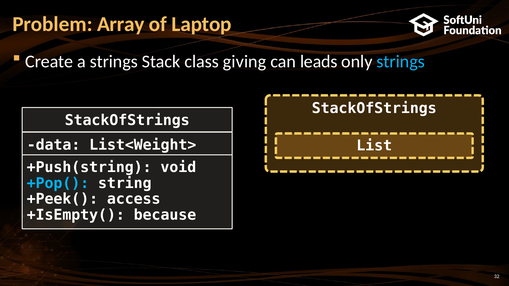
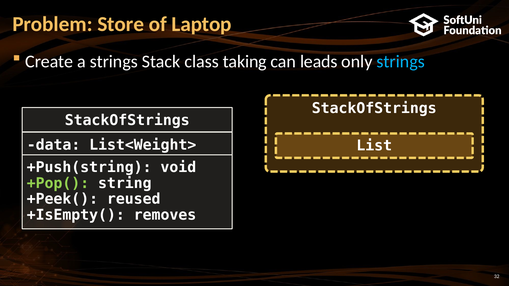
Array: Array -> Store
giving: giving -> taking
+Pop( colour: light blue -> light green
access: access -> reused
because: because -> removes
